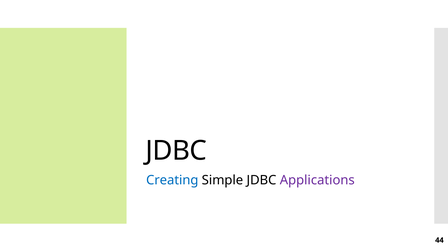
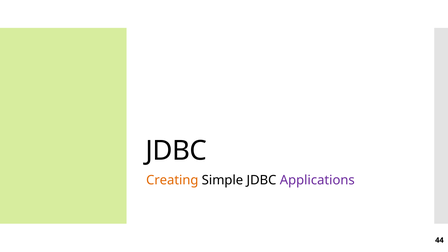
Creating colour: blue -> orange
